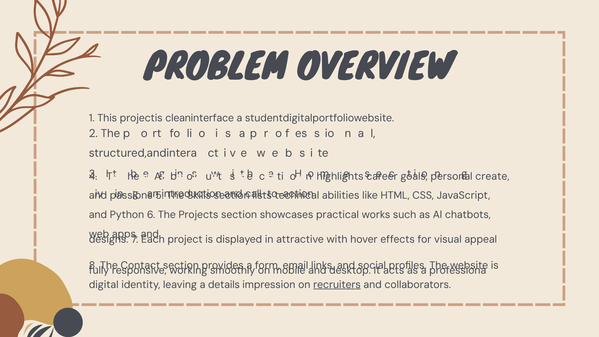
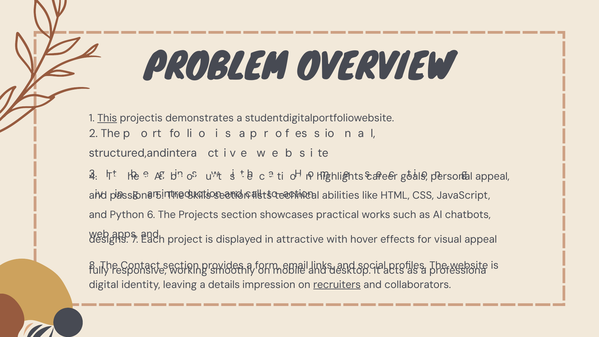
This underline: none -> present
cleaninterface: cleaninterface -> demonstrates
create at (492, 176): create -> appeal
